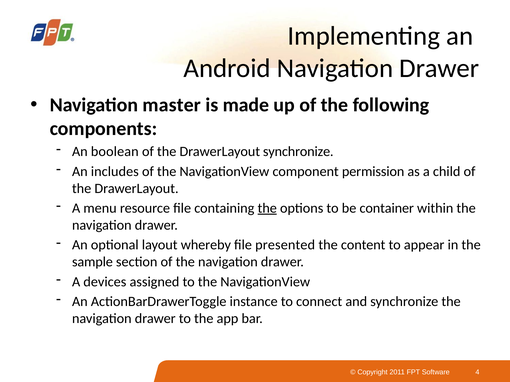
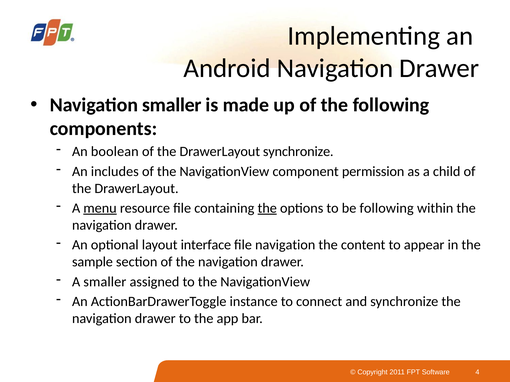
Navigation master: master -> smaller
menu underline: none -> present
be container: container -> following
whereby: whereby -> interface
file presented: presented -> navigation
A devices: devices -> smaller
